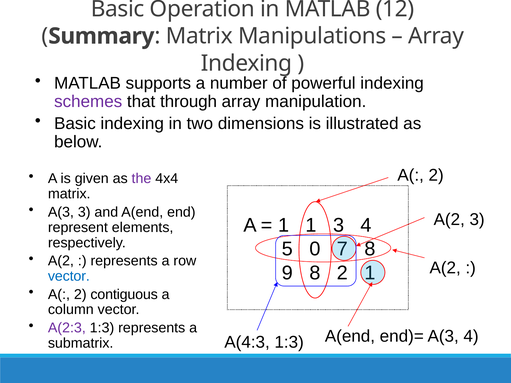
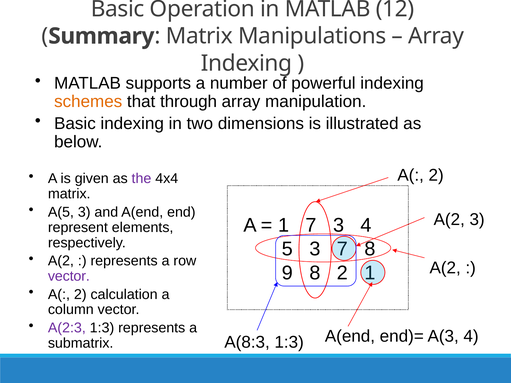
schemes colour: purple -> orange
A(3 at (61, 212): A(3 -> A(5
1 1: 1 -> 7
5 0: 0 -> 3
vector at (69, 276) colour: blue -> purple
contiguous: contiguous -> calculation
A(4:3: A(4:3 -> A(8:3
